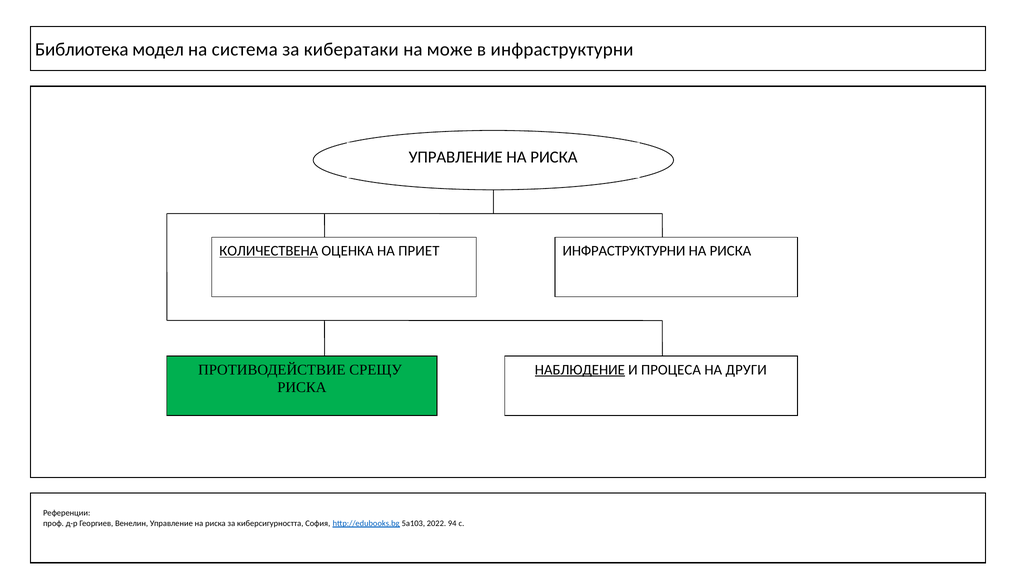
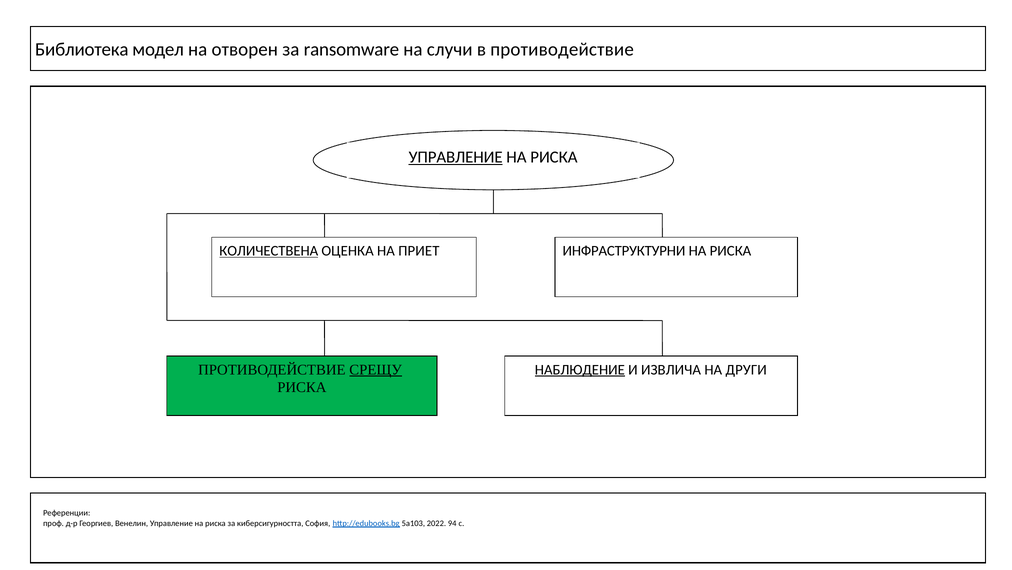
система: система -> отворен
кибератаки: кибератаки -> ransomware
може: може -> случи
в инфраструктурни: инфраструктурни -> противодействие
УПРАВЛЕНИЕ at (456, 157) underline: none -> present
СРЕЩУ underline: none -> present
ПРОЦЕСА: ПРОЦЕСА -> ИЗВЛИЧА
